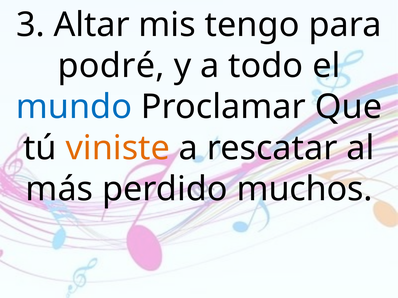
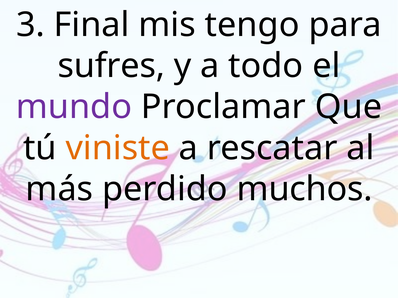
Altar: Altar -> Final
podré: podré -> sufres
mundo colour: blue -> purple
